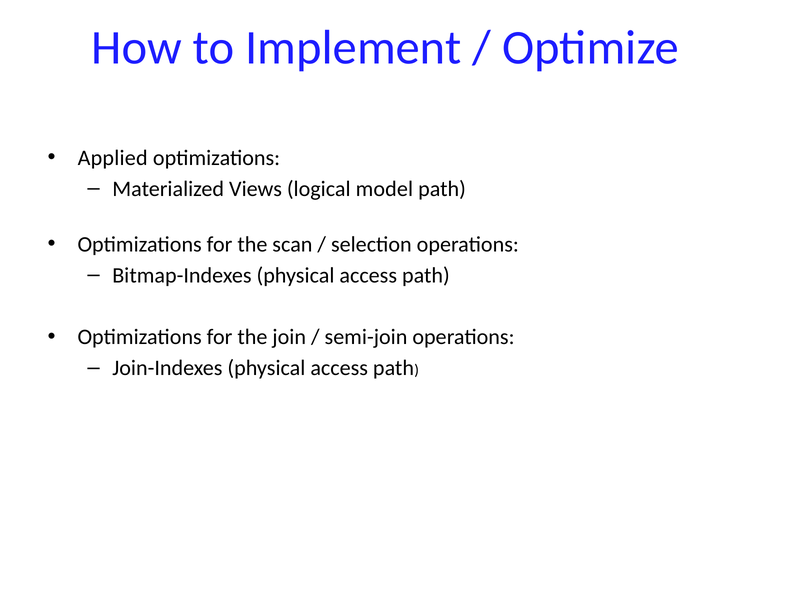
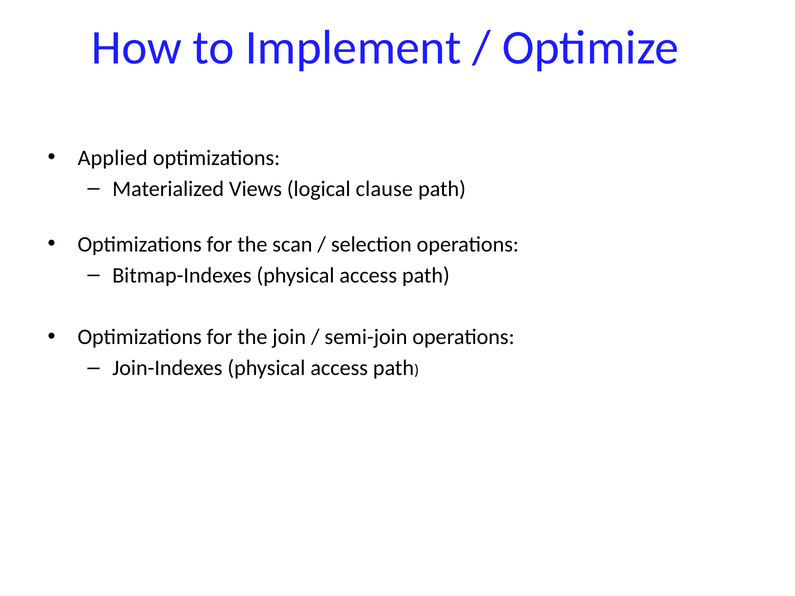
model: model -> clause
